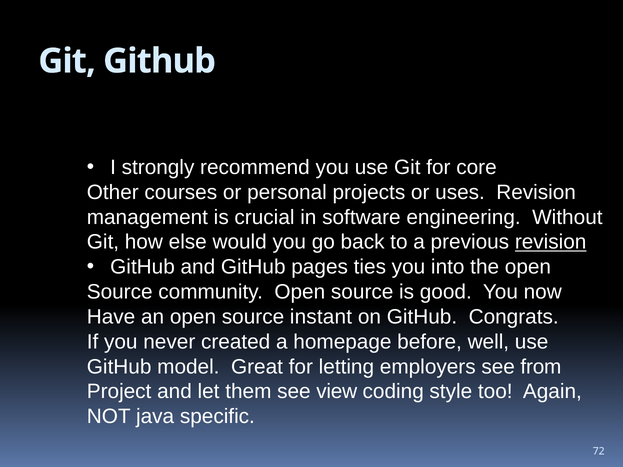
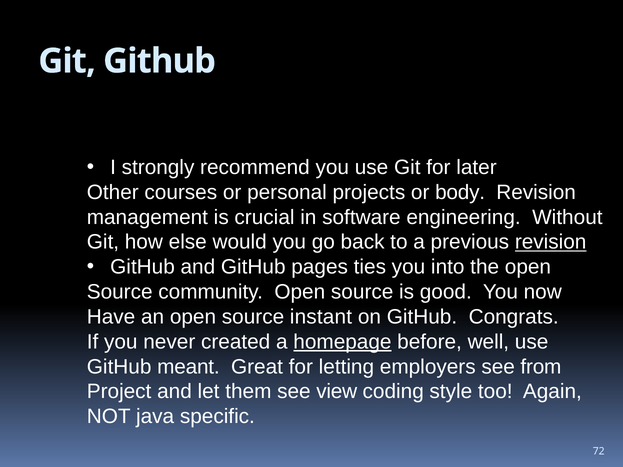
core: core -> later
uses: uses -> body
homepage underline: none -> present
model: model -> meant
